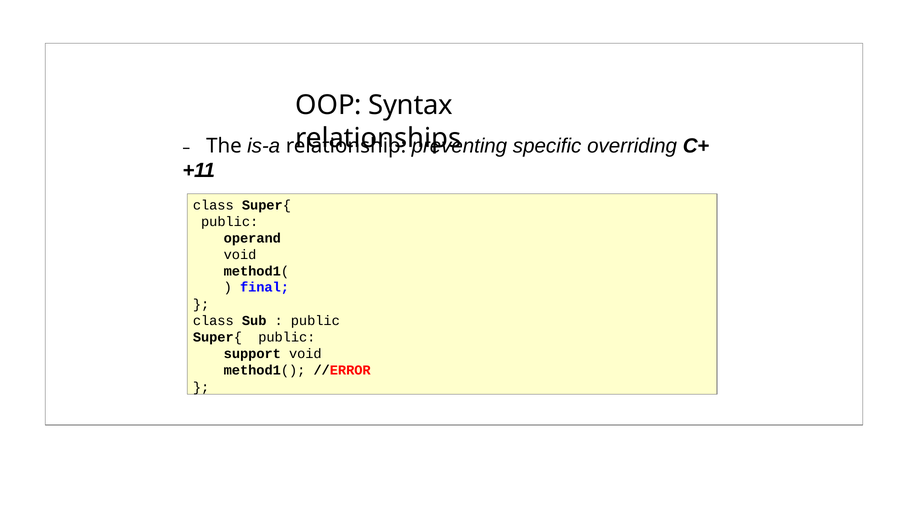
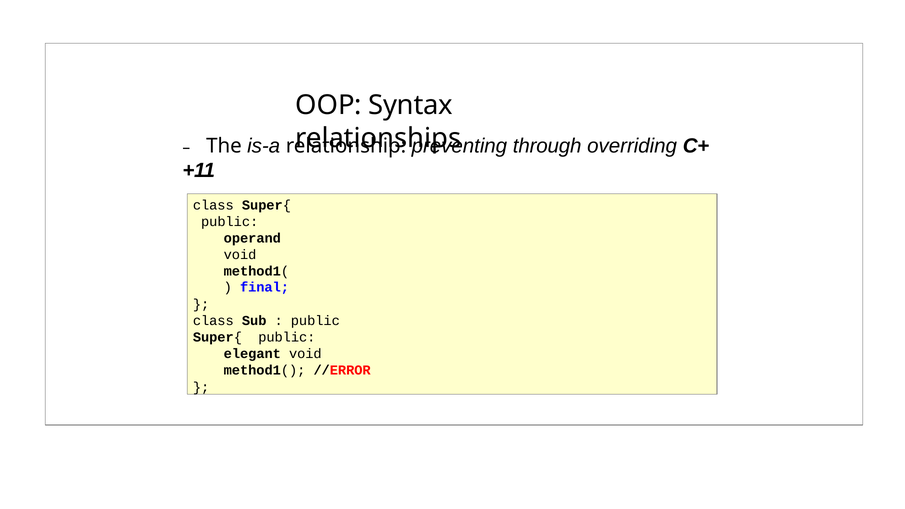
specific: specific -> through
support: support -> elegant
